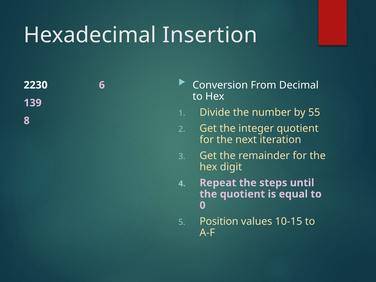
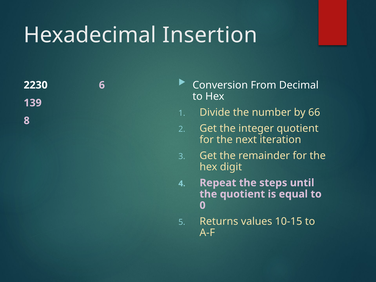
55: 55 -> 66
Position: Position -> Returns
